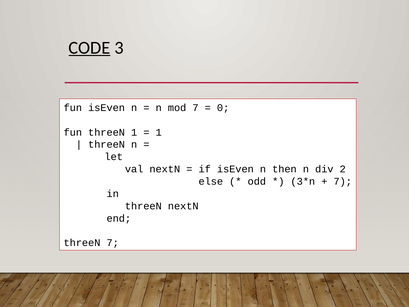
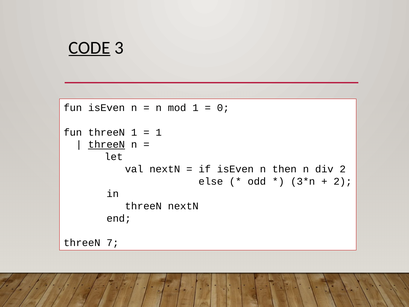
mod 7: 7 -> 1
threeN at (107, 144) underline: none -> present
7 at (343, 181): 7 -> 2
